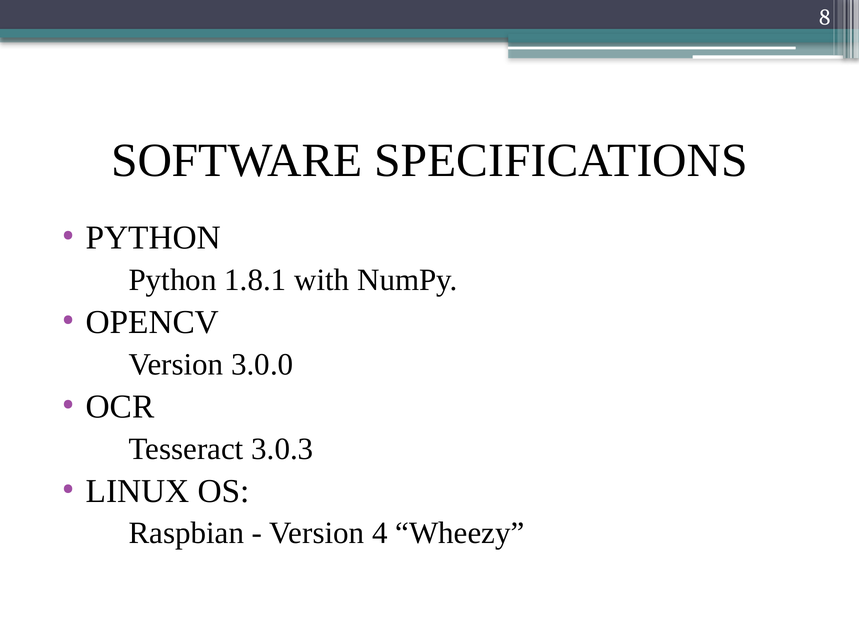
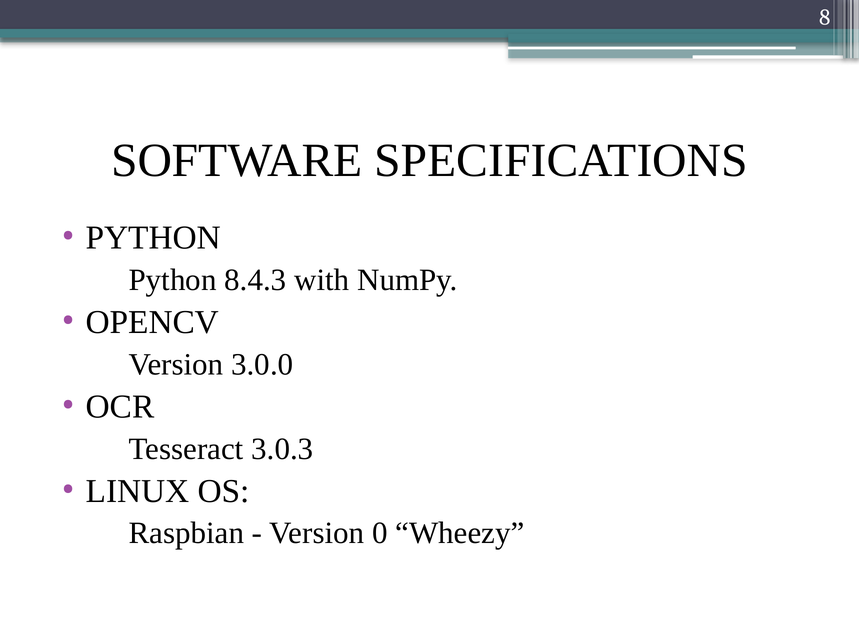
1.8.1: 1.8.1 -> 8.4.3
4: 4 -> 0
